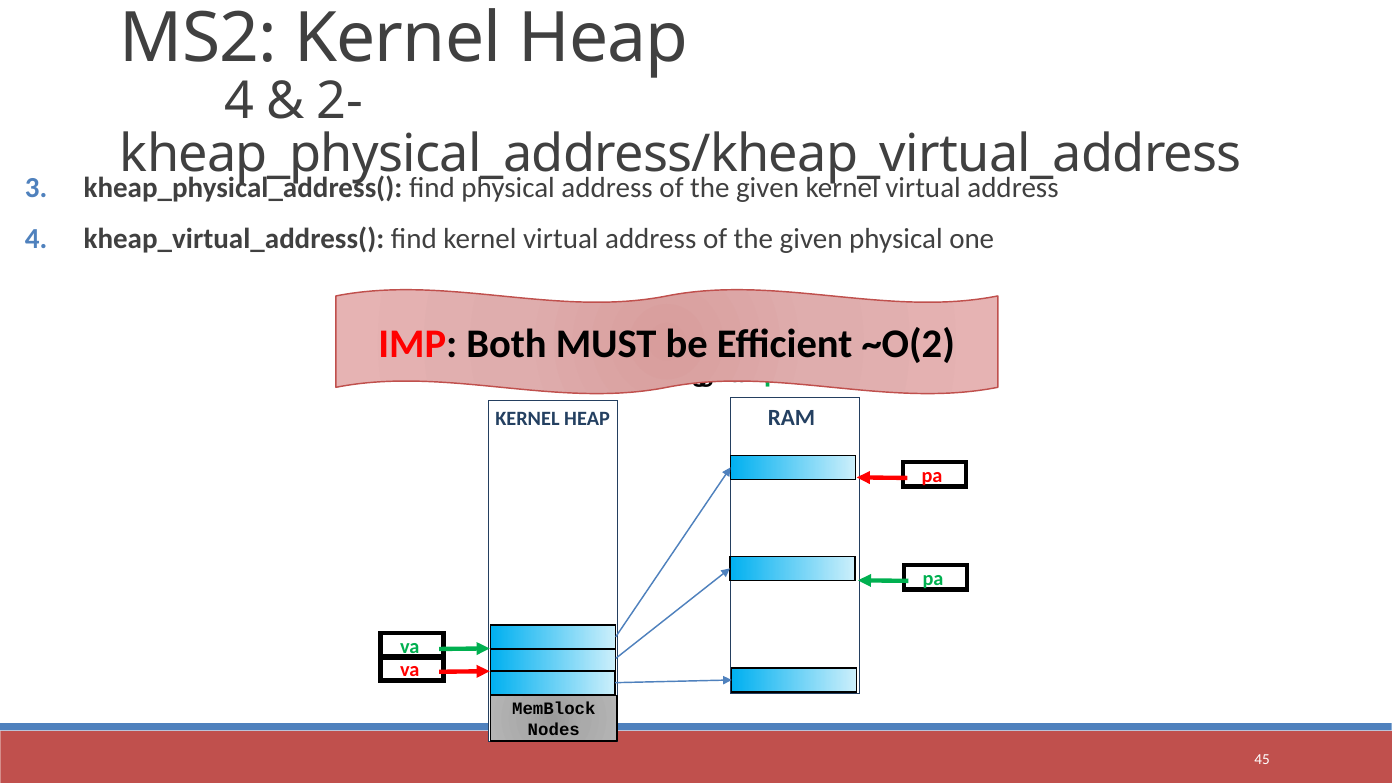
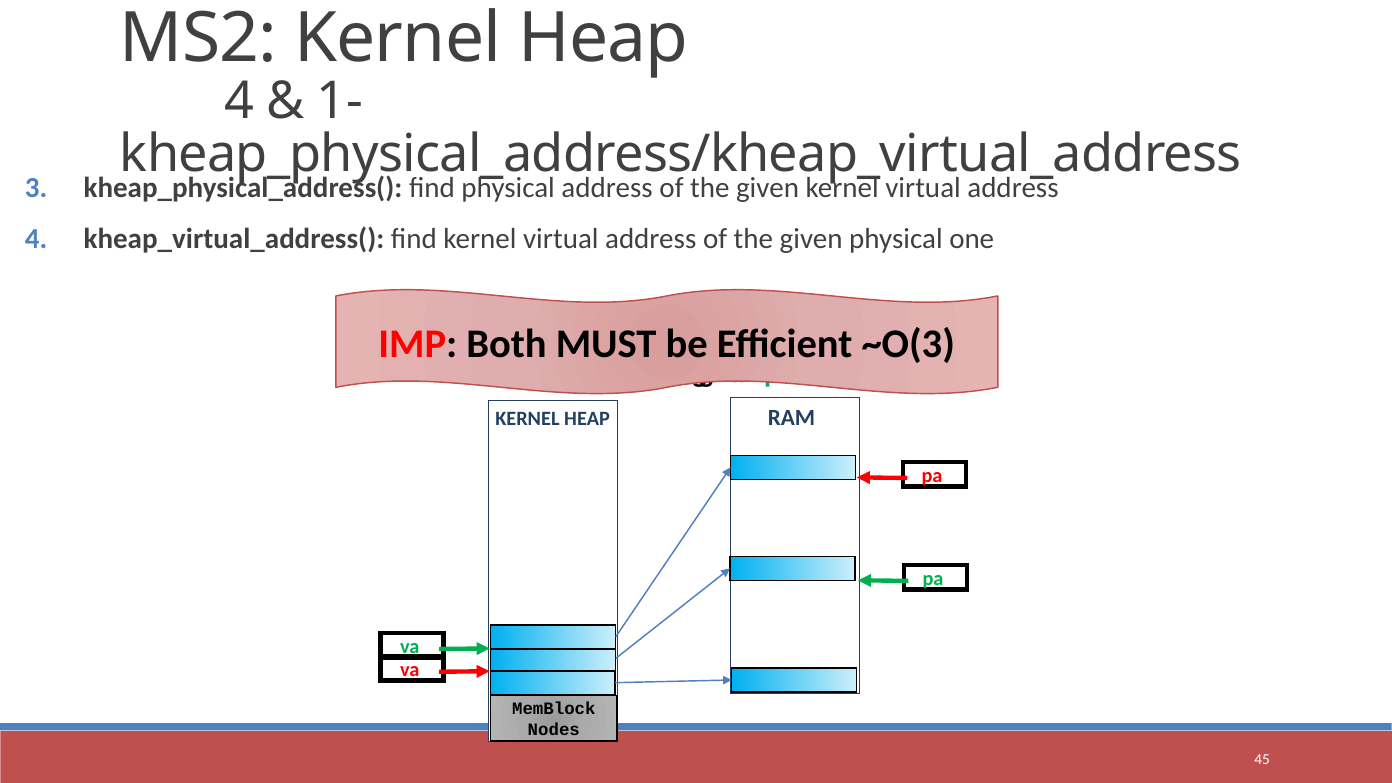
2-: 2- -> 1-
~O(2: ~O(2 -> ~O(3
